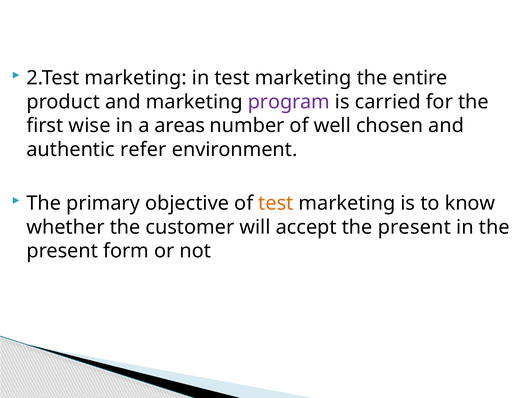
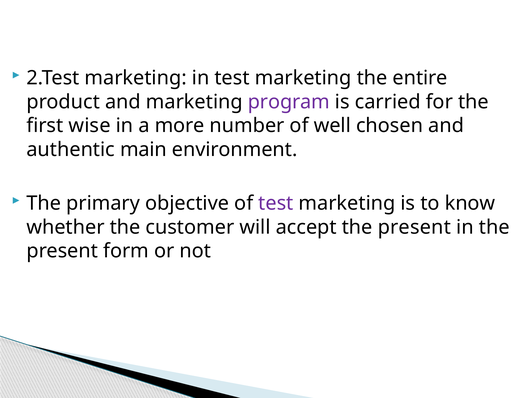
areas: areas -> more
refer: refer -> main
test at (276, 203) colour: orange -> purple
